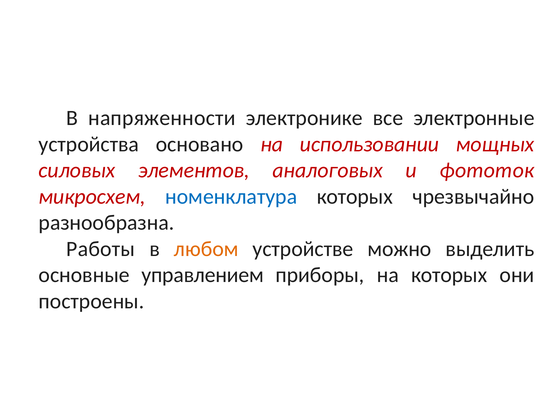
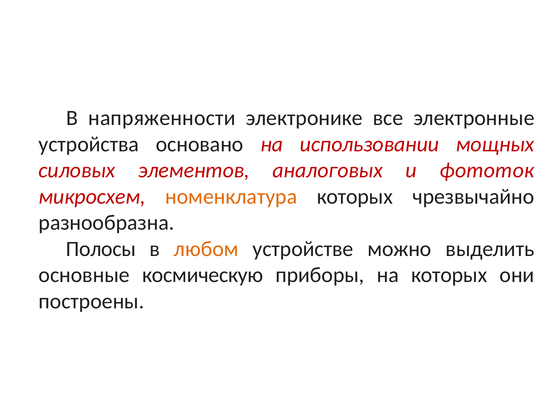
номенклатура colour: blue -> orange
Работы: Работы -> Полосы
управлением: управлением -> космическую
